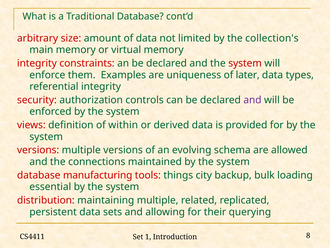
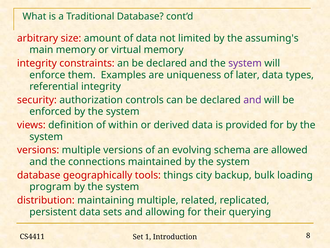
collection's: collection's -> assuming's
system at (245, 63) colour: red -> purple
manufacturing: manufacturing -> geographically
essential: essential -> program
